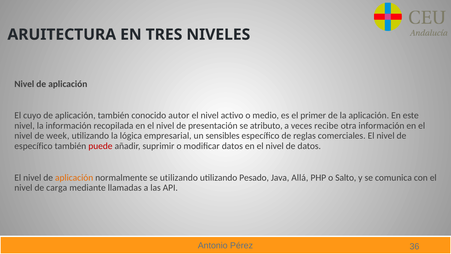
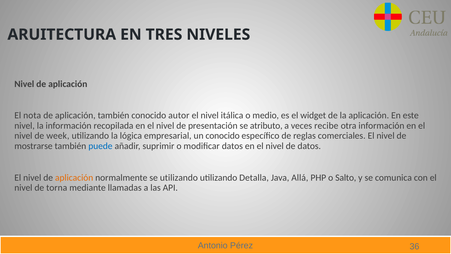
cuyo: cuyo -> nota
activo: activo -> itálica
primer: primer -> widget
un sensibles: sensibles -> conocido
específico at (33, 146): específico -> mostrarse
puede colour: red -> blue
Pesado: Pesado -> Detalla
carga: carga -> torna
